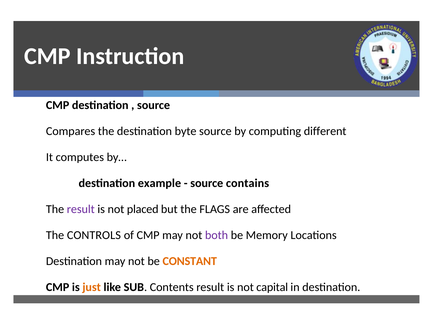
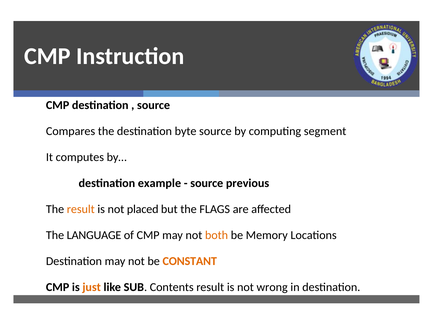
different: different -> segment
contains: contains -> previous
result at (81, 209) colour: purple -> orange
CONTROLS: CONTROLS -> LANGUAGE
both colour: purple -> orange
capital: capital -> wrong
